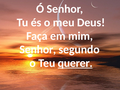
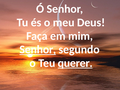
Senhor at (38, 50) underline: none -> present
